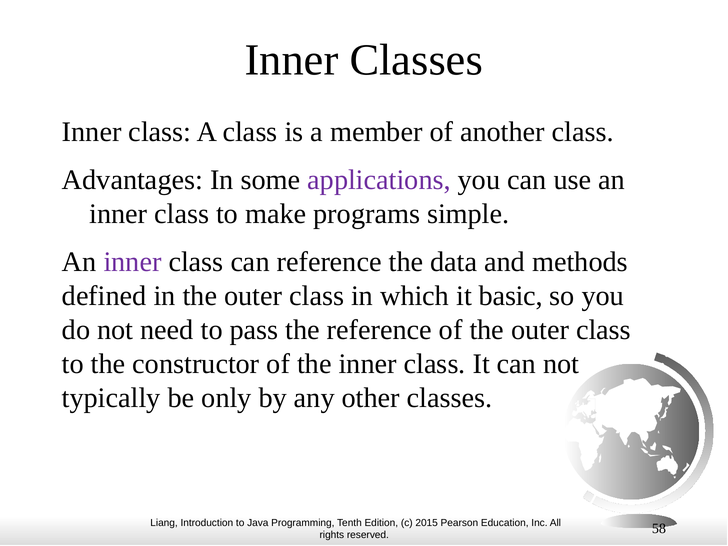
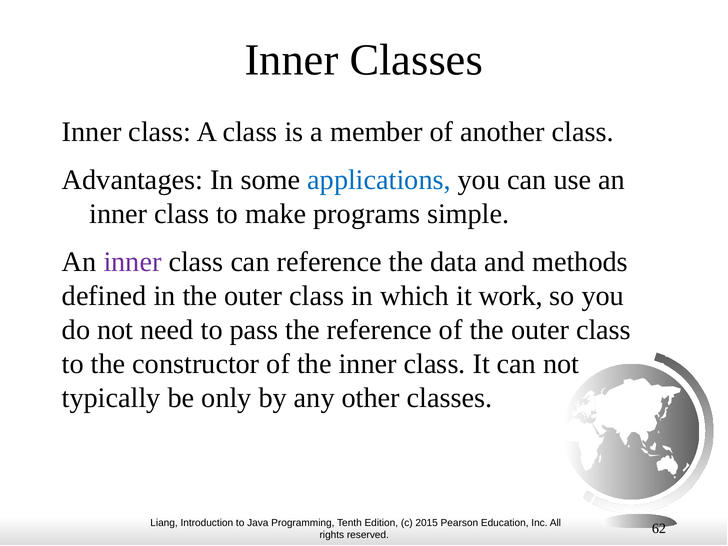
applications colour: purple -> blue
basic: basic -> work
58: 58 -> 62
